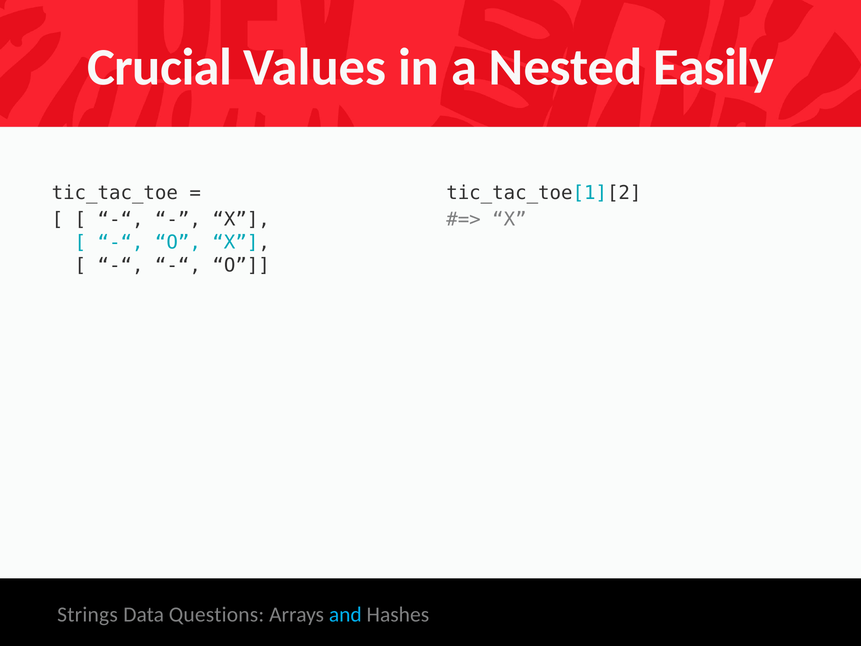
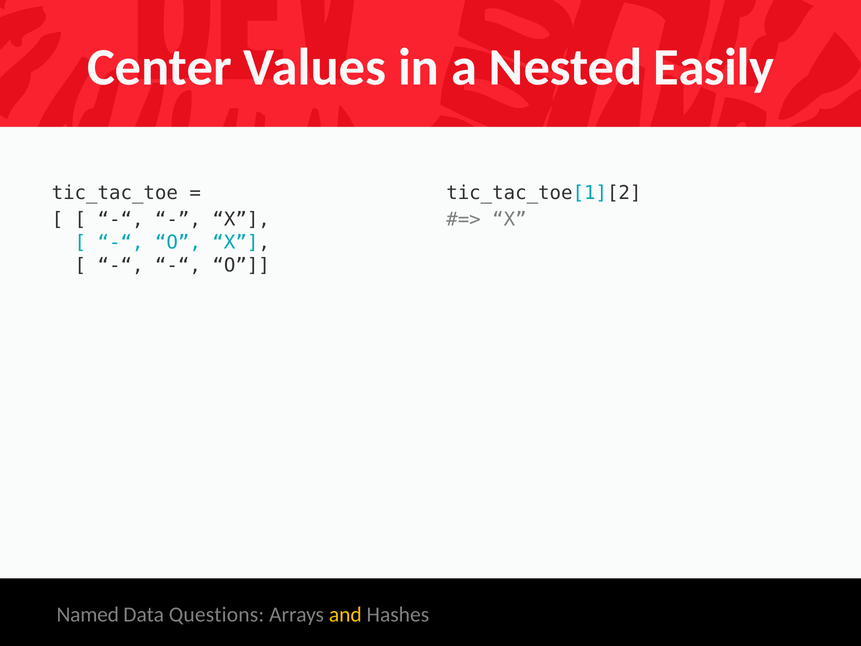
Crucial: Crucial -> Center
Strings: Strings -> Named
and colour: light blue -> yellow
